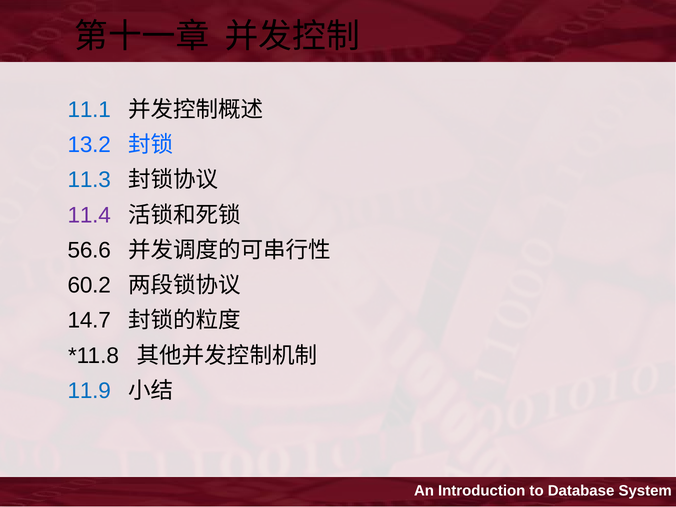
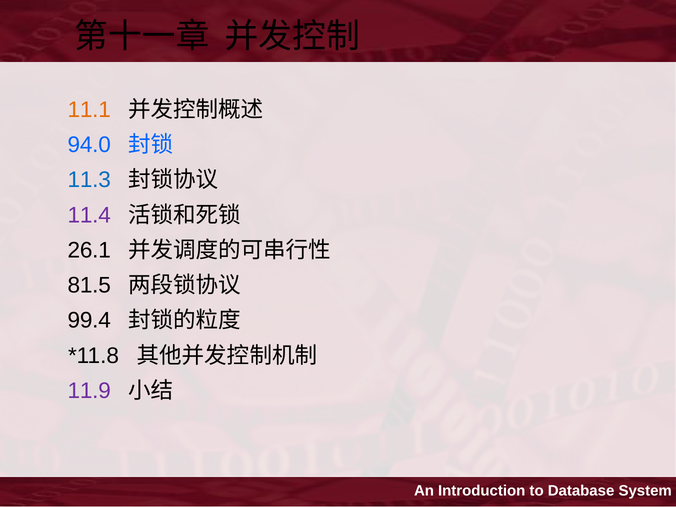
11.1 colour: blue -> orange
13.2: 13.2 -> 94.0
56.6: 56.6 -> 26.1
60.2: 60.2 -> 81.5
14.7: 14.7 -> 99.4
11.9 colour: blue -> purple
